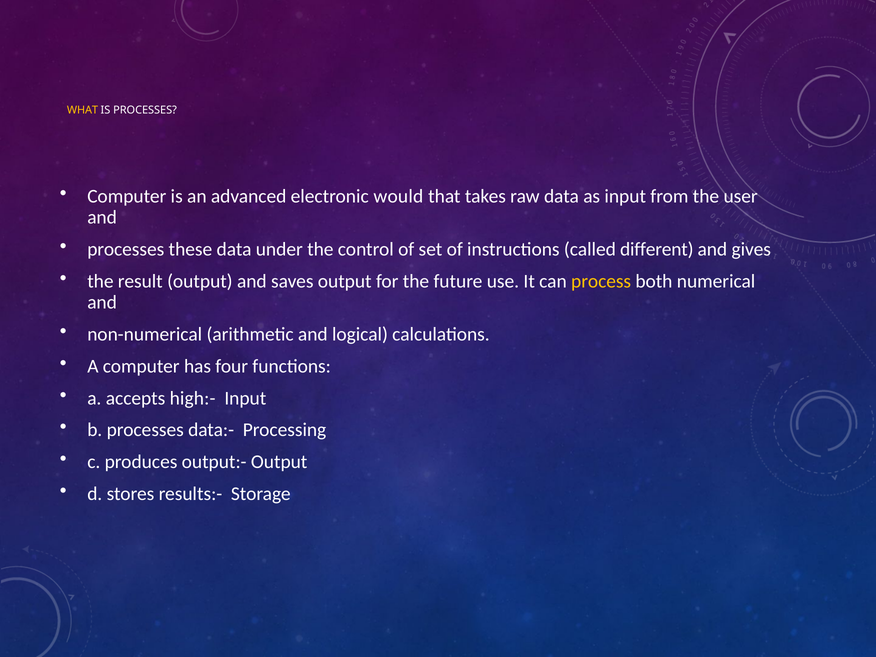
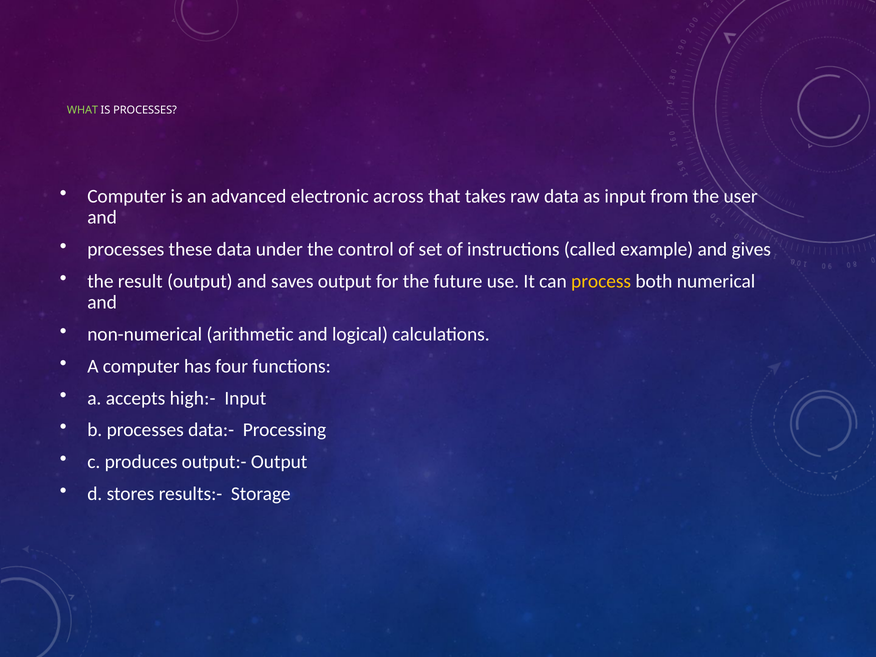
WHAT colour: yellow -> light green
would: would -> across
different: different -> example
